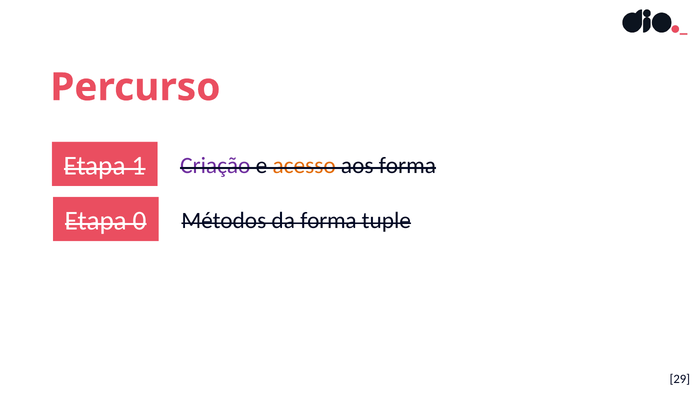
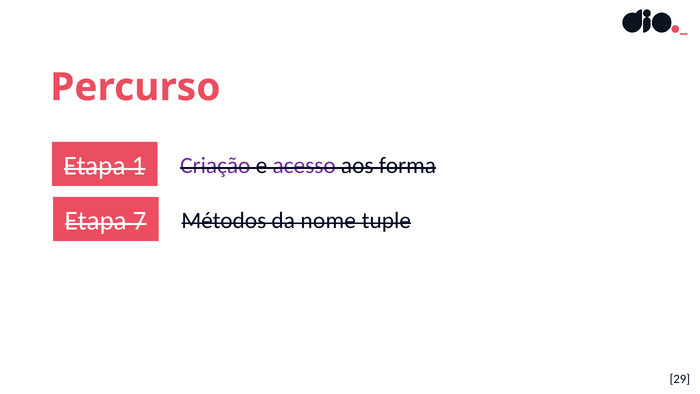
acesso colour: orange -> purple
0: 0 -> 7
da forma: forma -> nome
